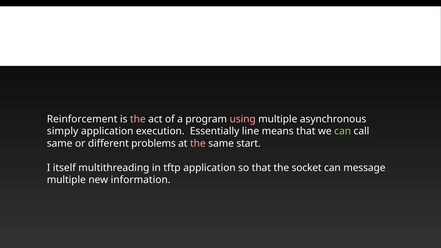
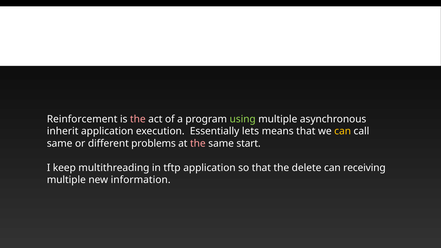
using colour: pink -> light green
simply: simply -> inherit
line: line -> lets
can at (343, 131) colour: light green -> yellow
itself: itself -> keep
socket: socket -> delete
message: message -> receiving
